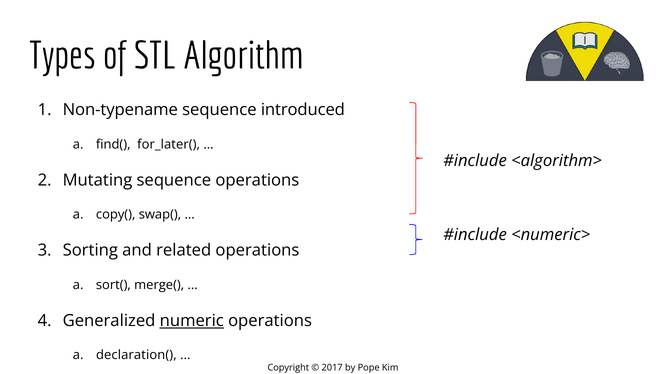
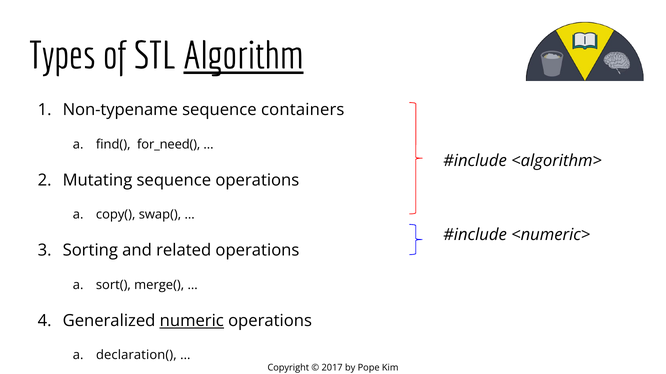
Algorithm underline: none -> present
introduced: introduced -> containers
for_later(: for_later( -> for_need(
